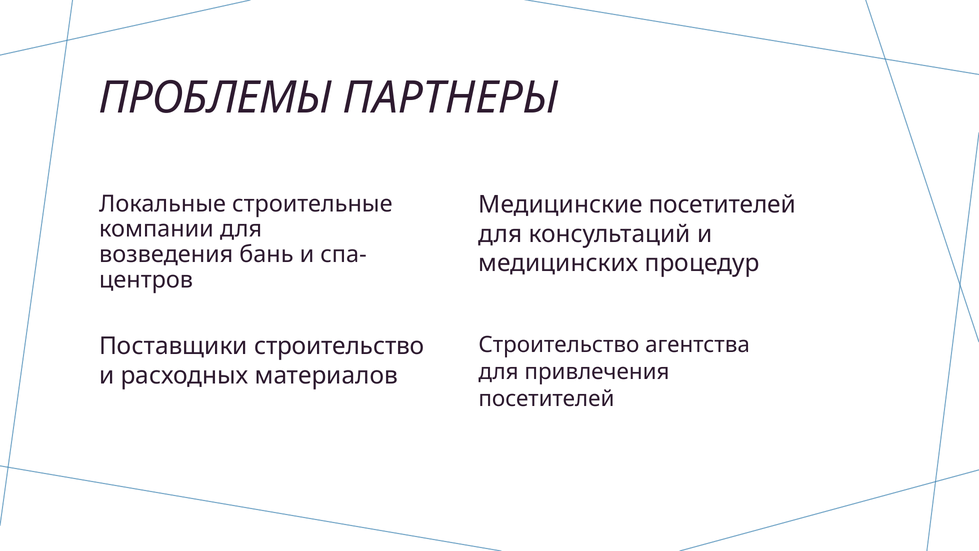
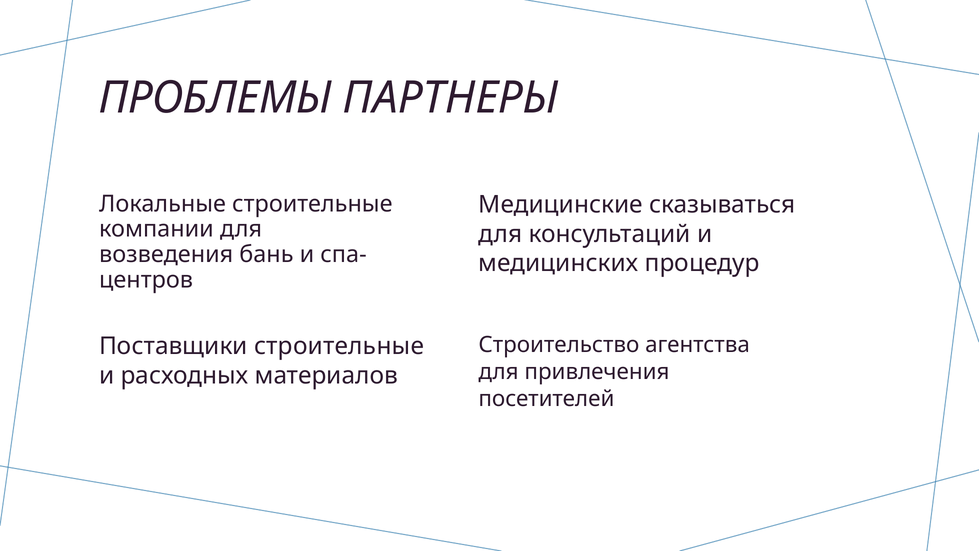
Медицинские посетителей: посетителей -> сказываться
Поставщики строительство: строительство -> строительные
